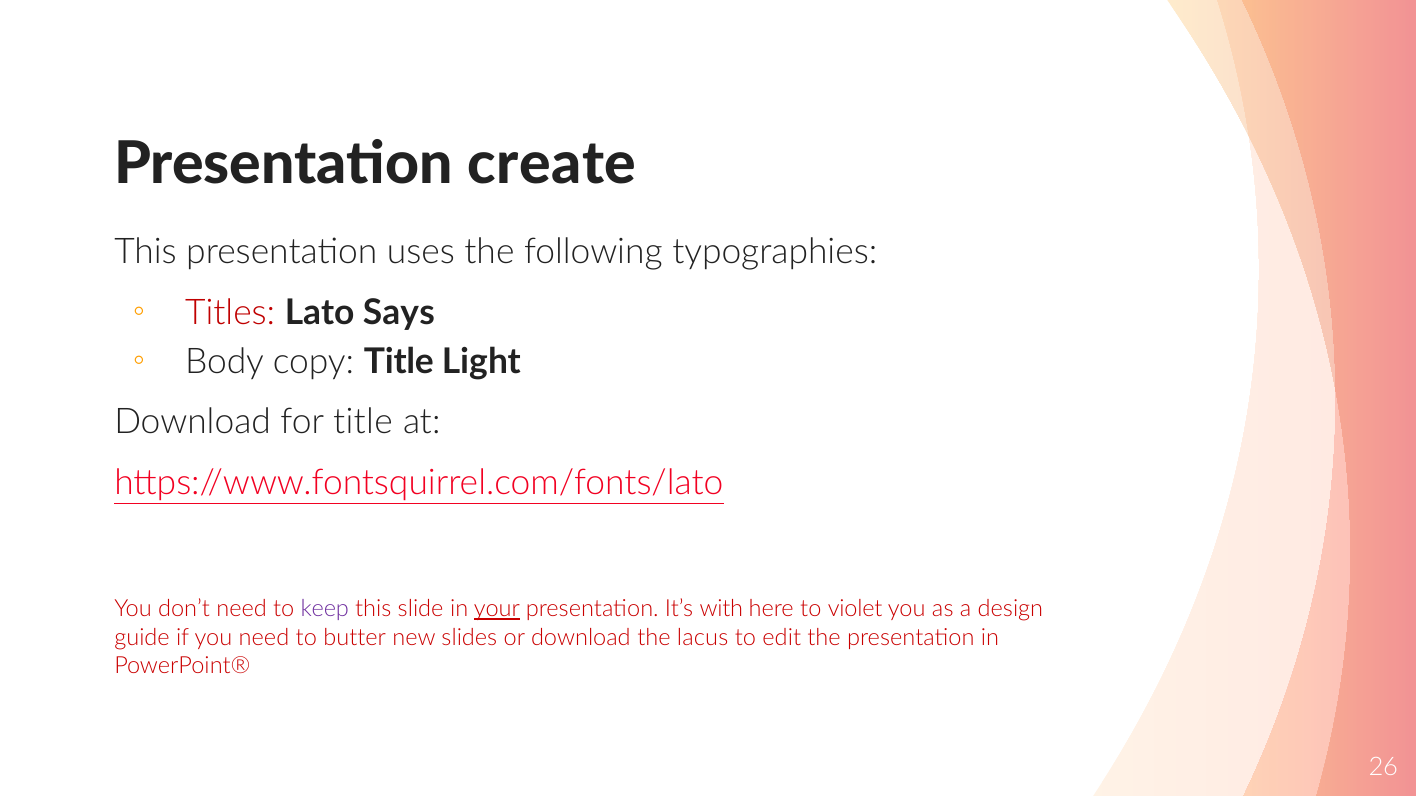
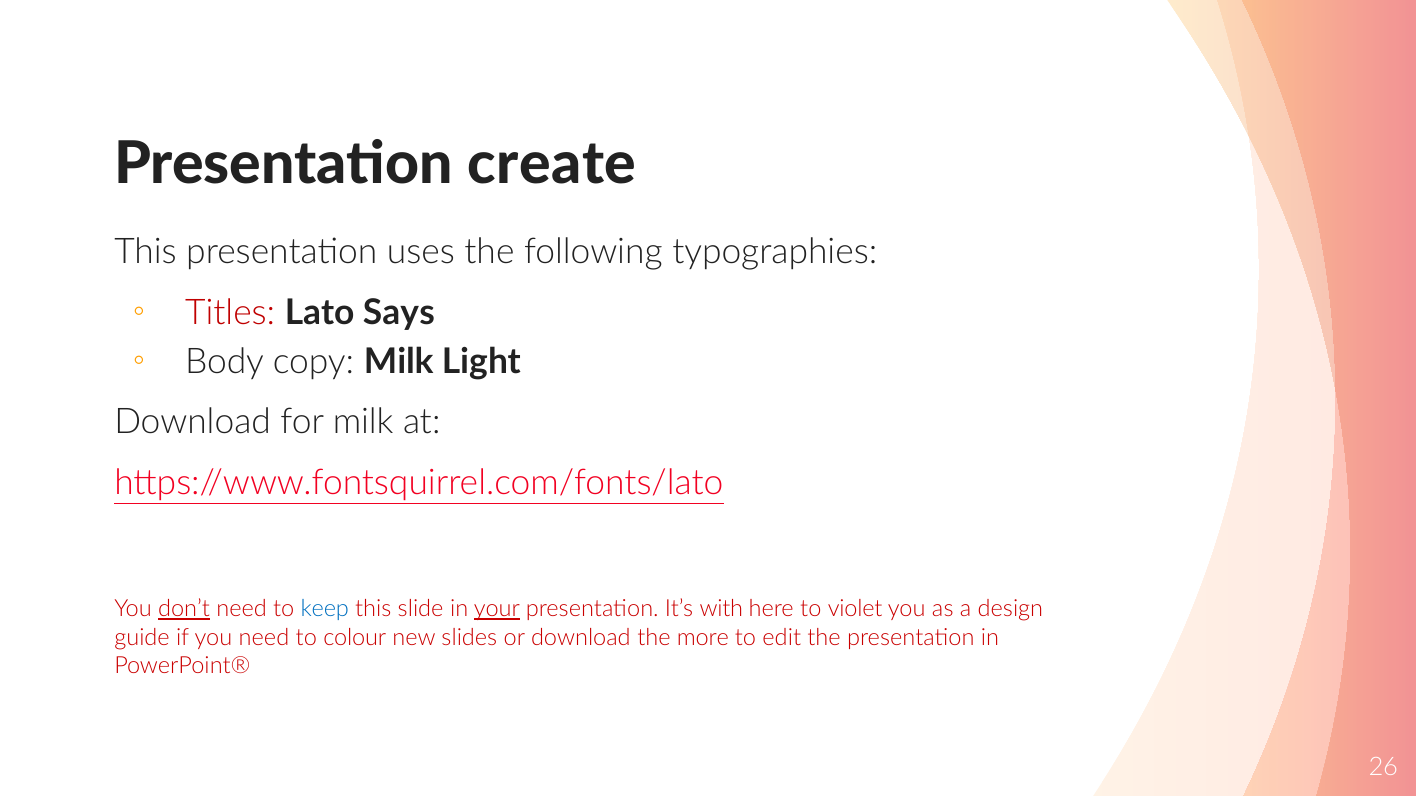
copy Title: Title -> Milk
for title: title -> milk
don’t underline: none -> present
keep colour: purple -> blue
butter: butter -> colour
lacus: lacus -> more
